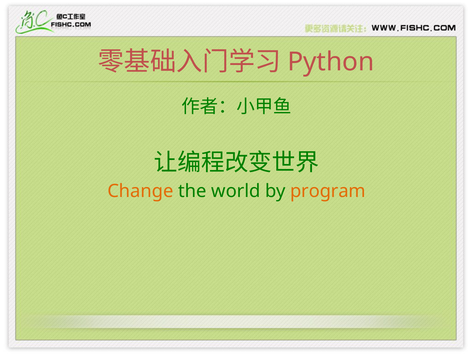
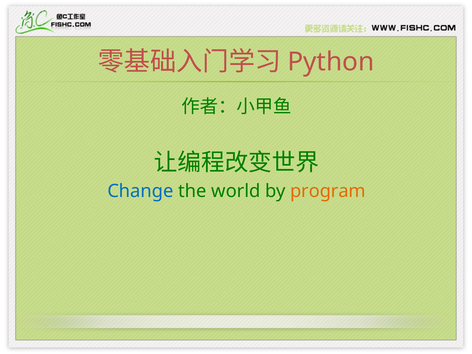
Change colour: orange -> blue
